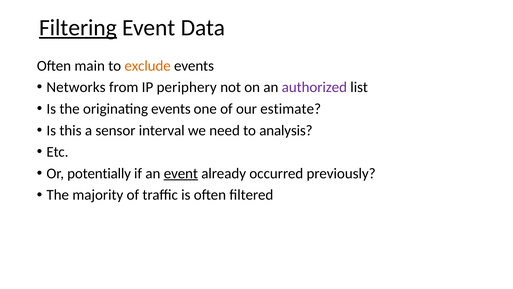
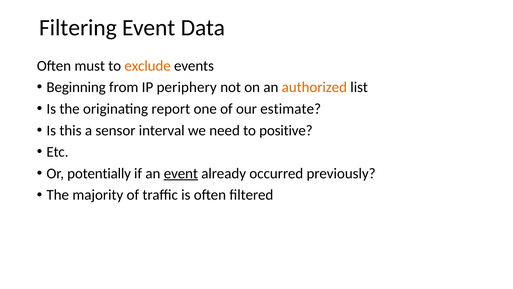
Filtering underline: present -> none
main: main -> must
Networks: Networks -> Beginning
authorized colour: purple -> orange
originating events: events -> report
analysis: analysis -> positive
